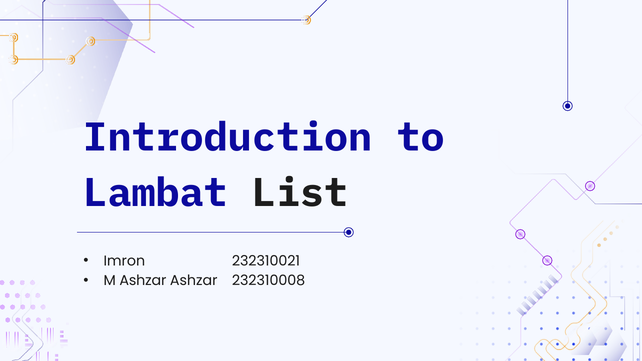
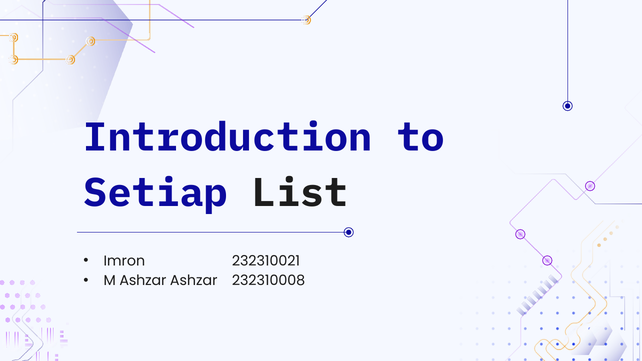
Lambat: Lambat -> Setiap
